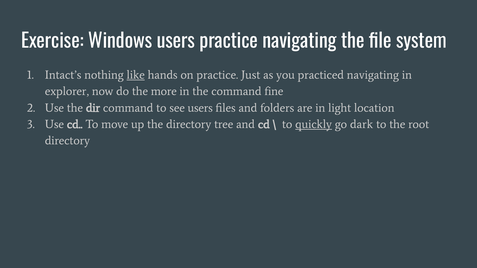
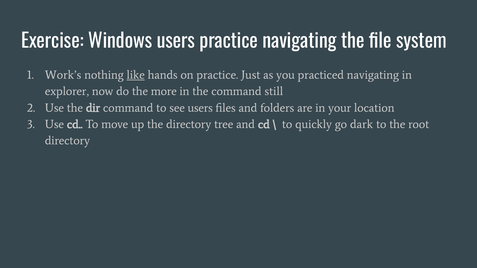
Intact’s: Intact’s -> Work’s
fine: fine -> still
light: light -> your
quickly underline: present -> none
